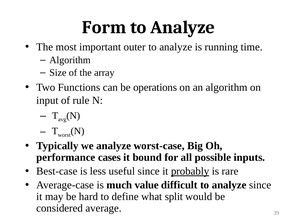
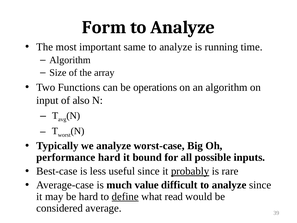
outer: outer -> same
rule: rule -> also
performance cases: cases -> hard
define underline: none -> present
split: split -> read
